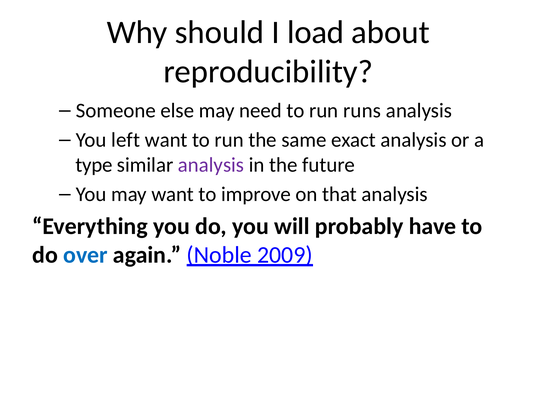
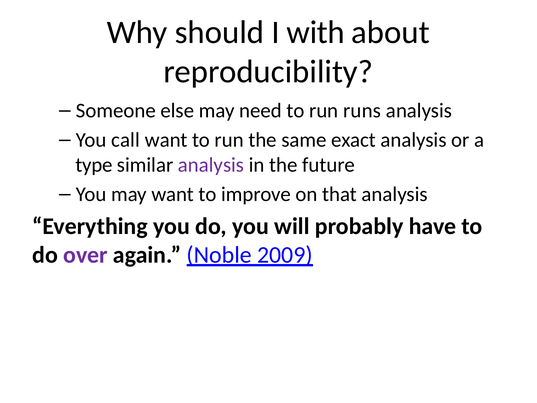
load: load -> with
left: left -> call
over colour: blue -> purple
